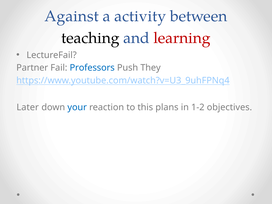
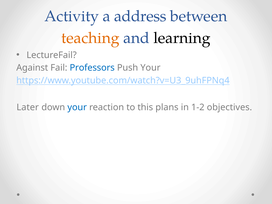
Against: Against -> Activity
activity: activity -> address
teaching colour: black -> orange
learning colour: red -> black
Partner: Partner -> Against
Push They: They -> Your
